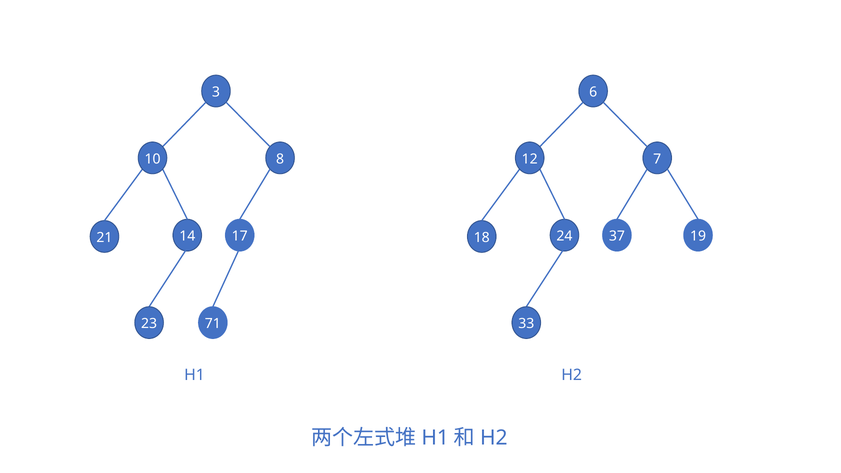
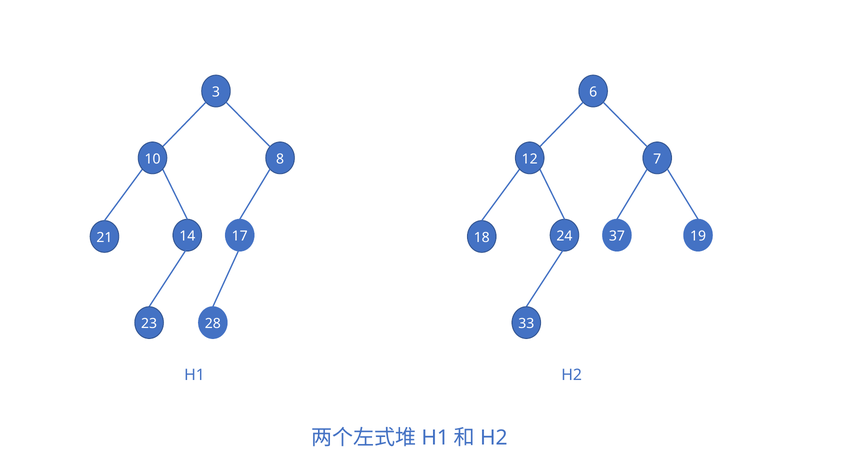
71: 71 -> 28
